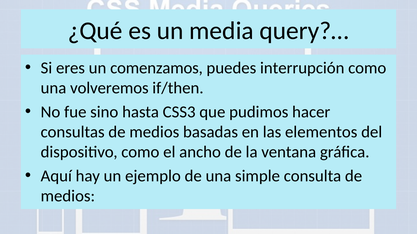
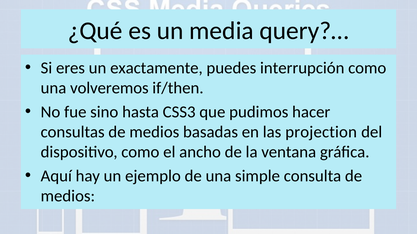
comenzamos: comenzamos -> exactamente
elementos: elementos -> projection
